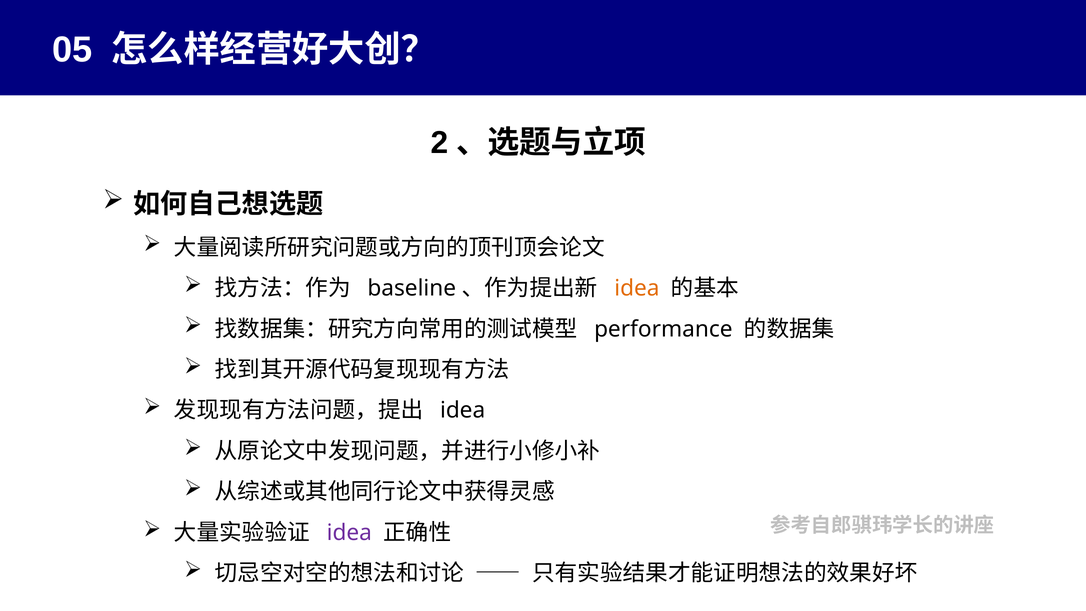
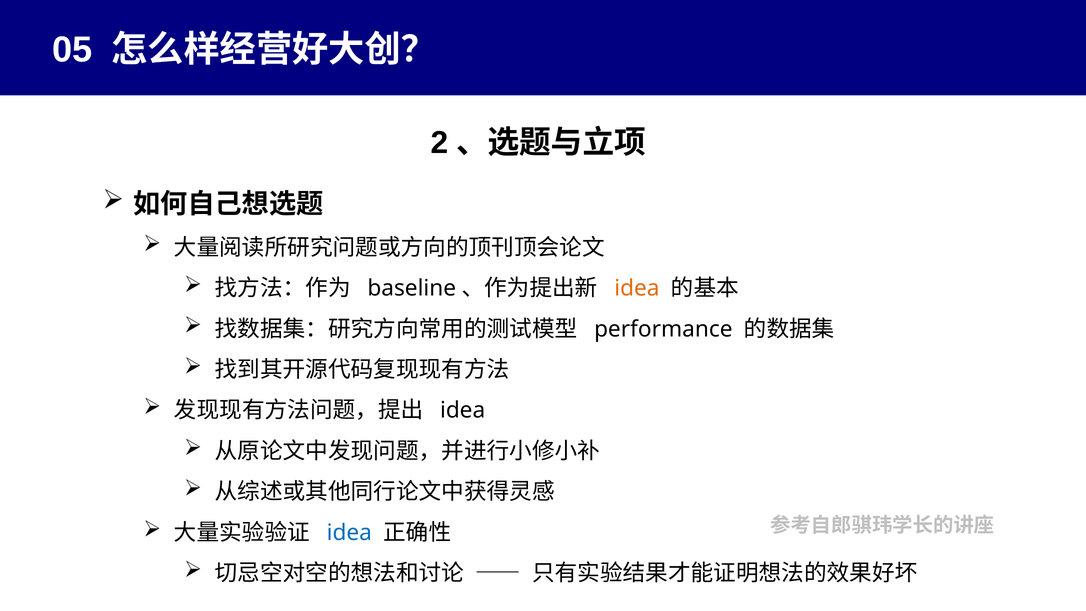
idea at (349, 533) colour: purple -> blue
